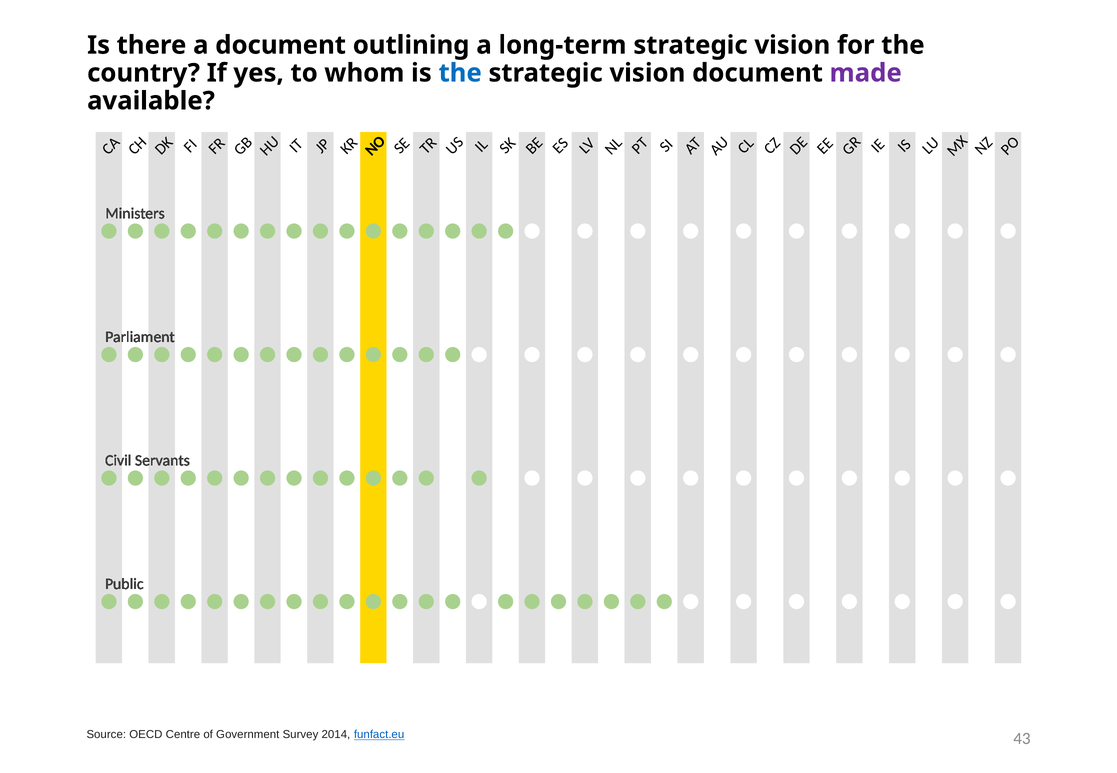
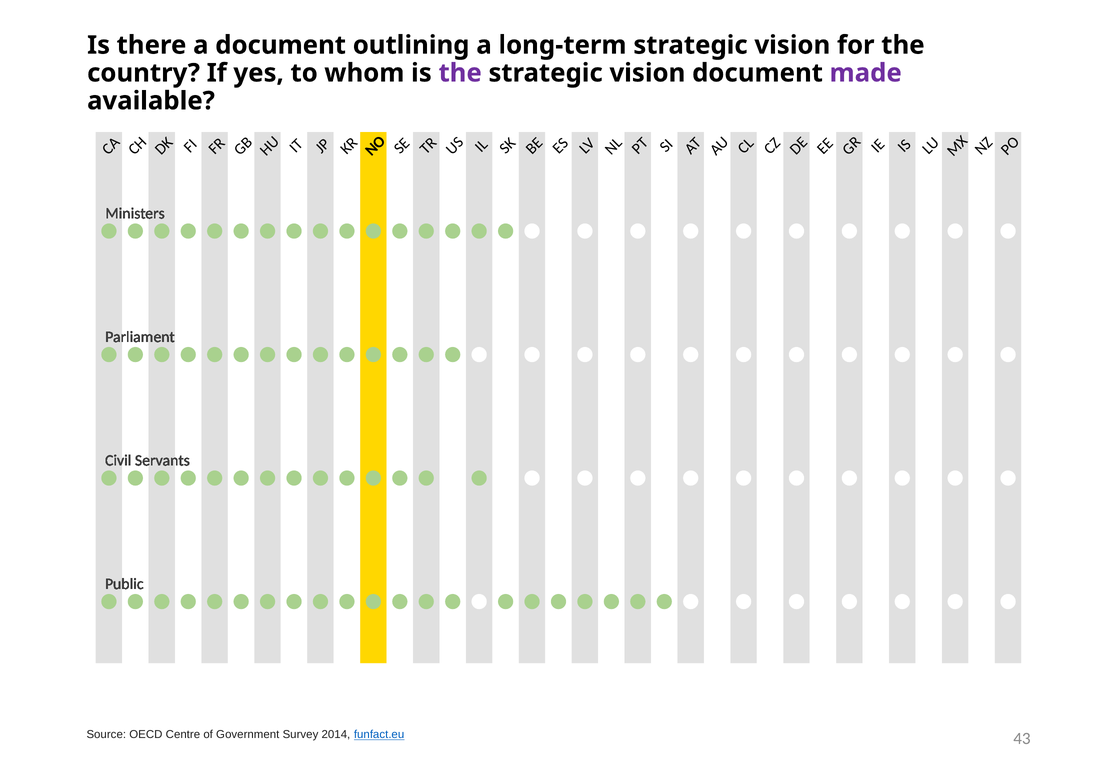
the at (460, 73) colour: blue -> purple
